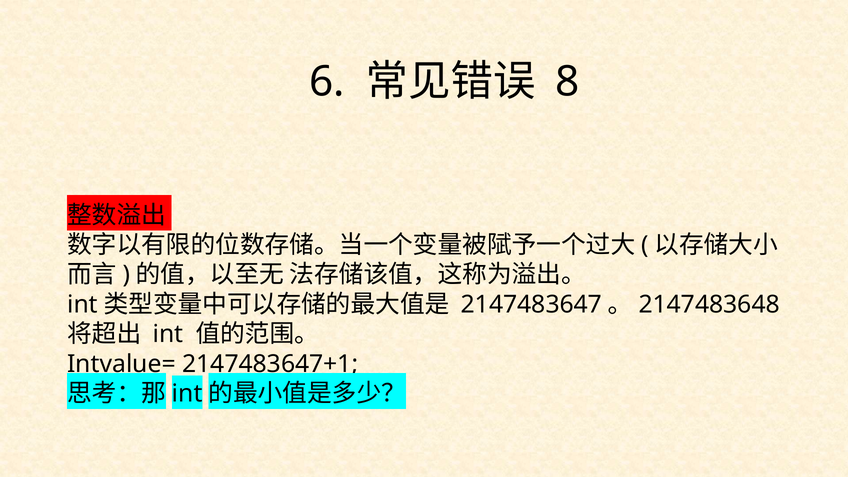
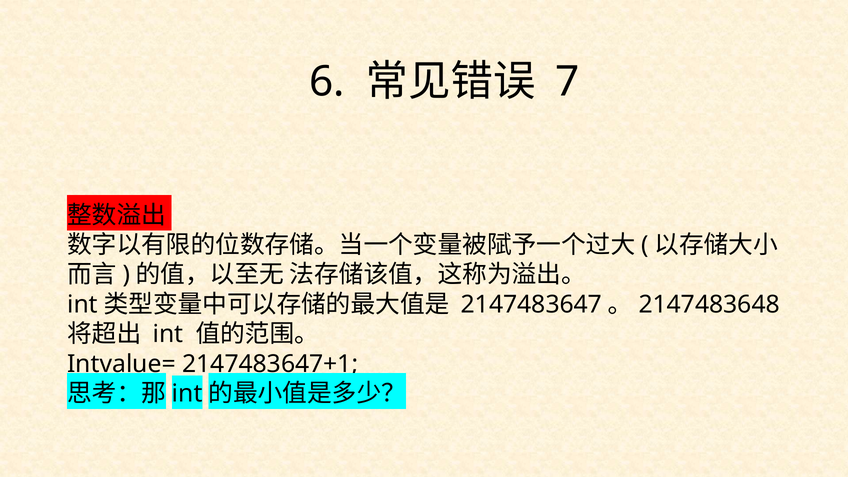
8: 8 -> 7
